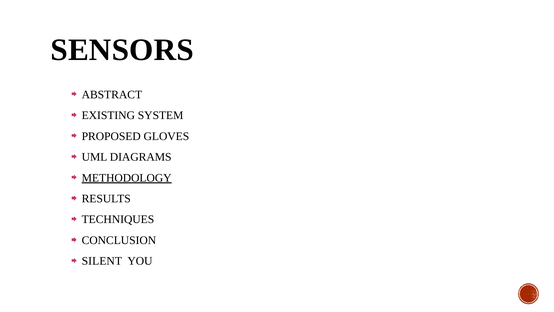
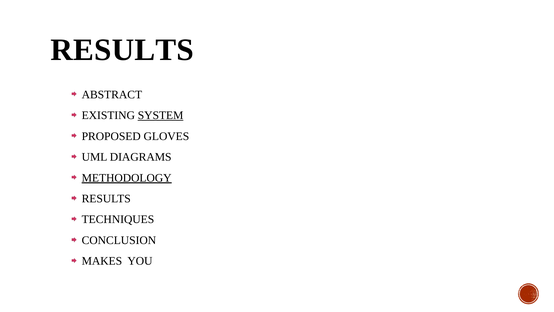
SENSORS at (122, 50): SENSORS -> RESULTS
SYSTEM underline: none -> present
SILENT: SILENT -> MAKES
